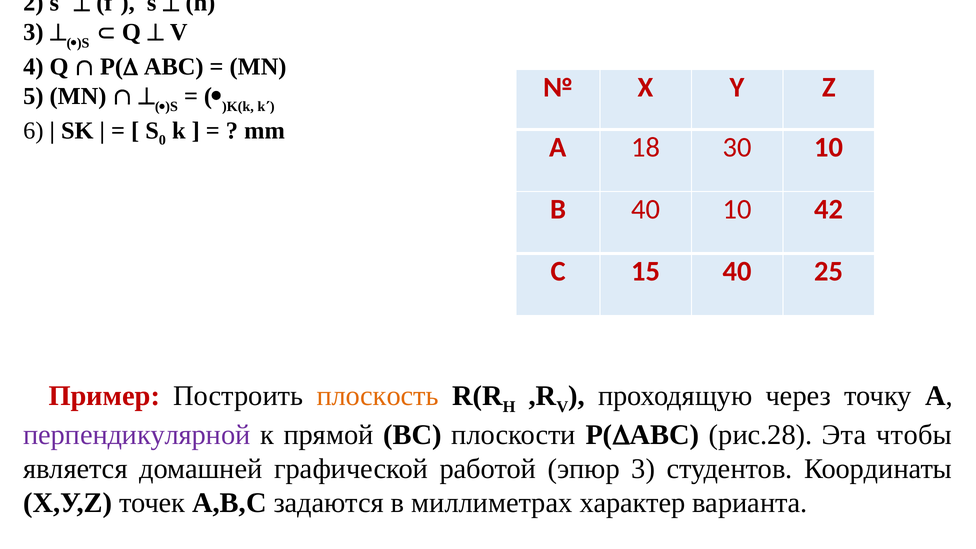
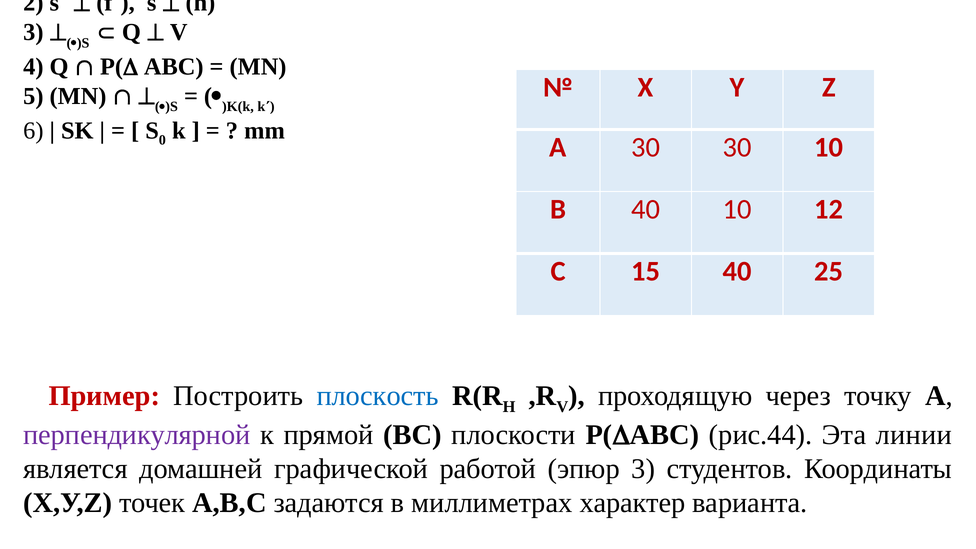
A 18: 18 -> 30
42: 42 -> 12
плоскость colour: orange -> blue
рис.28: рис.28 -> рис.44
чтобы: чтобы -> линии
